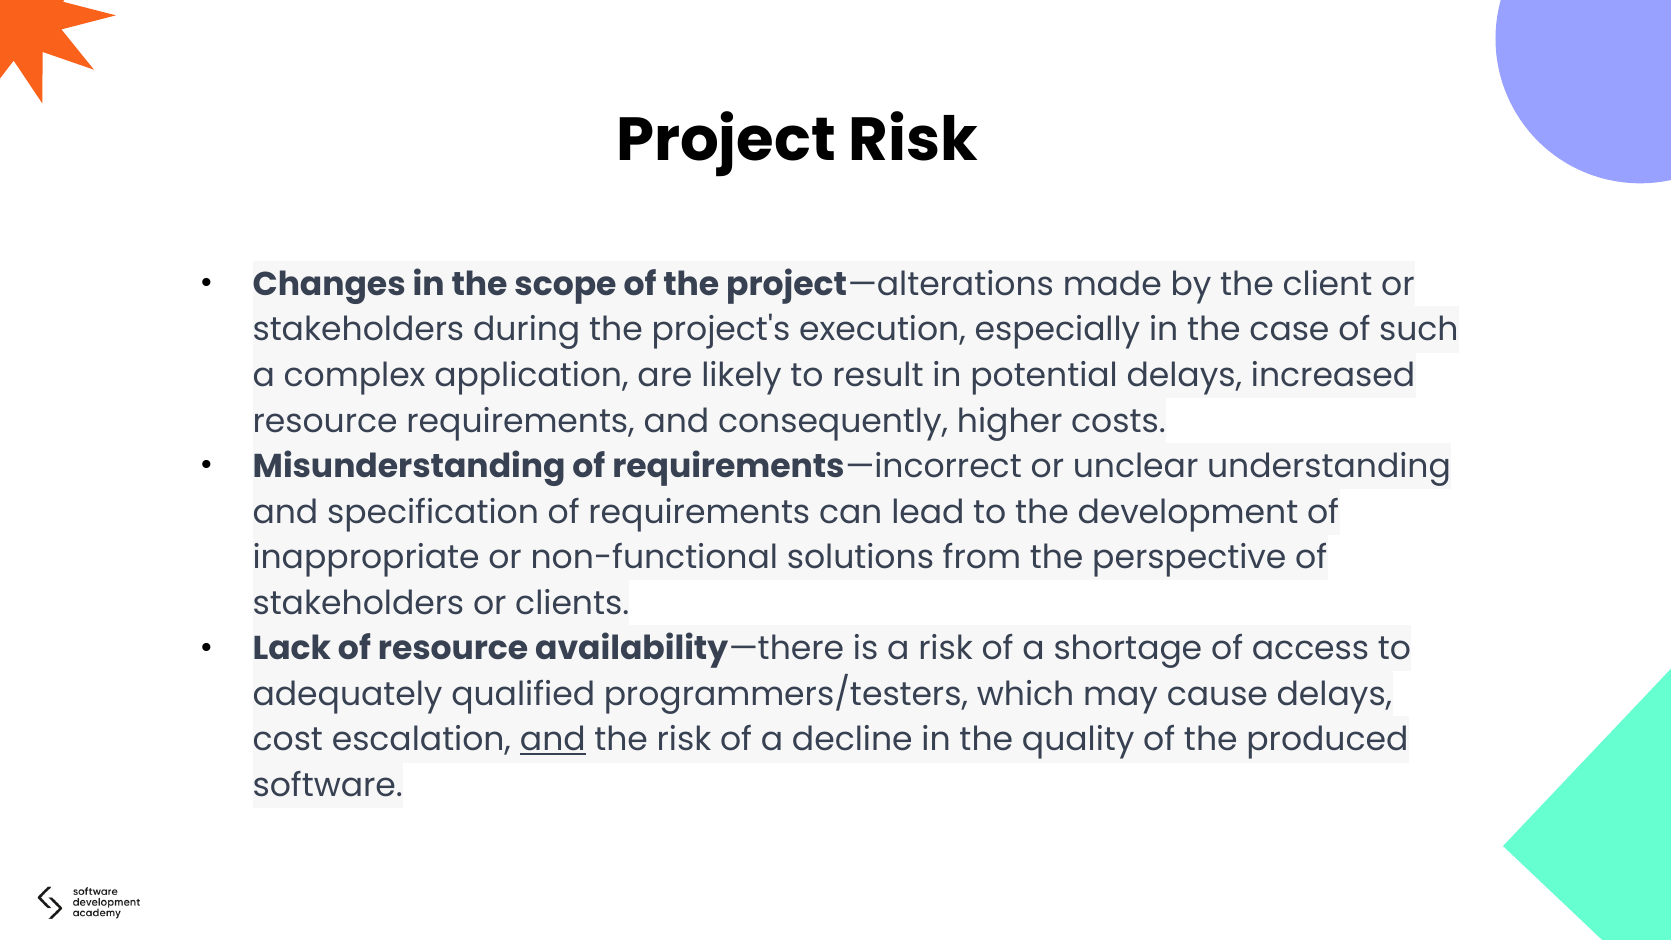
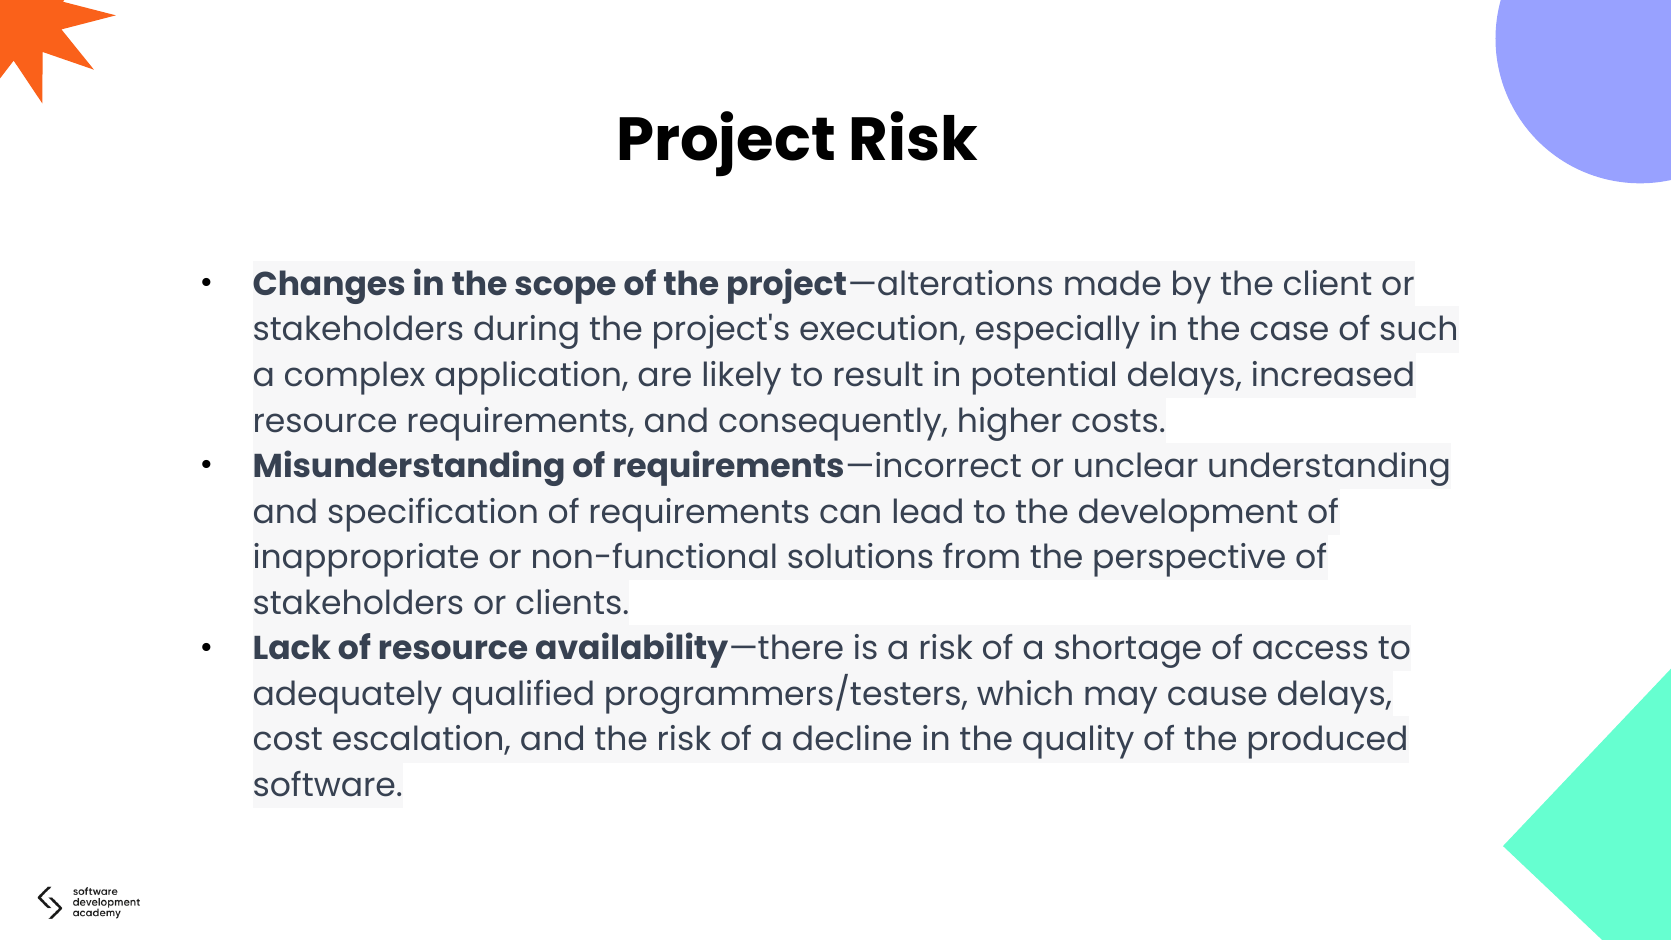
and at (553, 740) underline: present -> none
